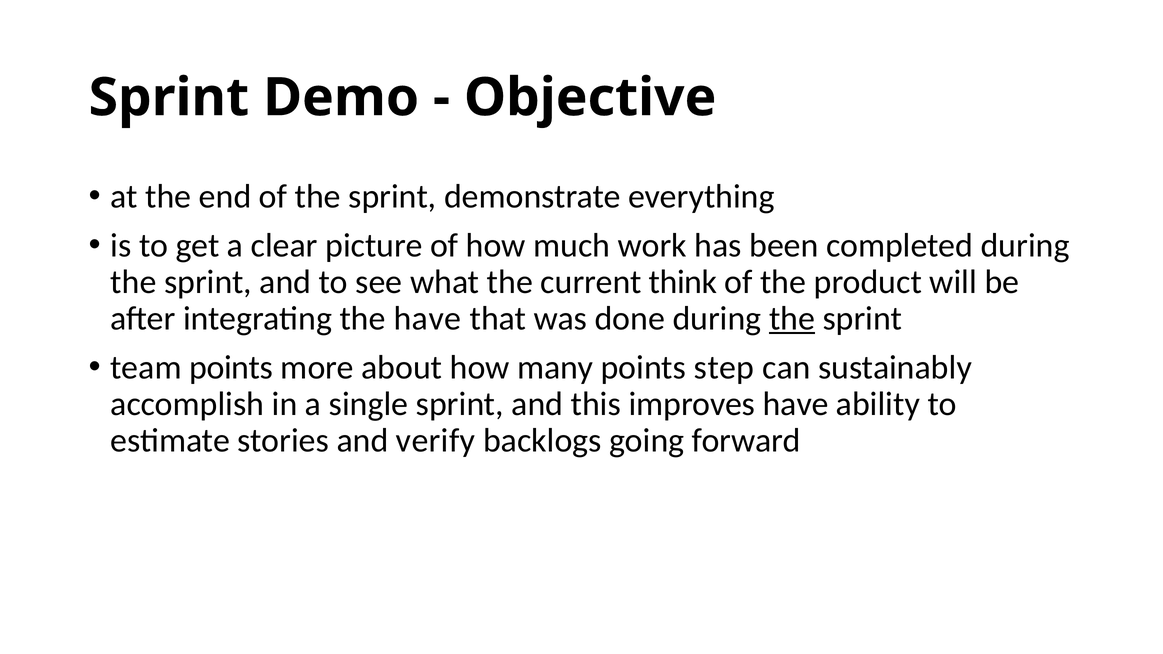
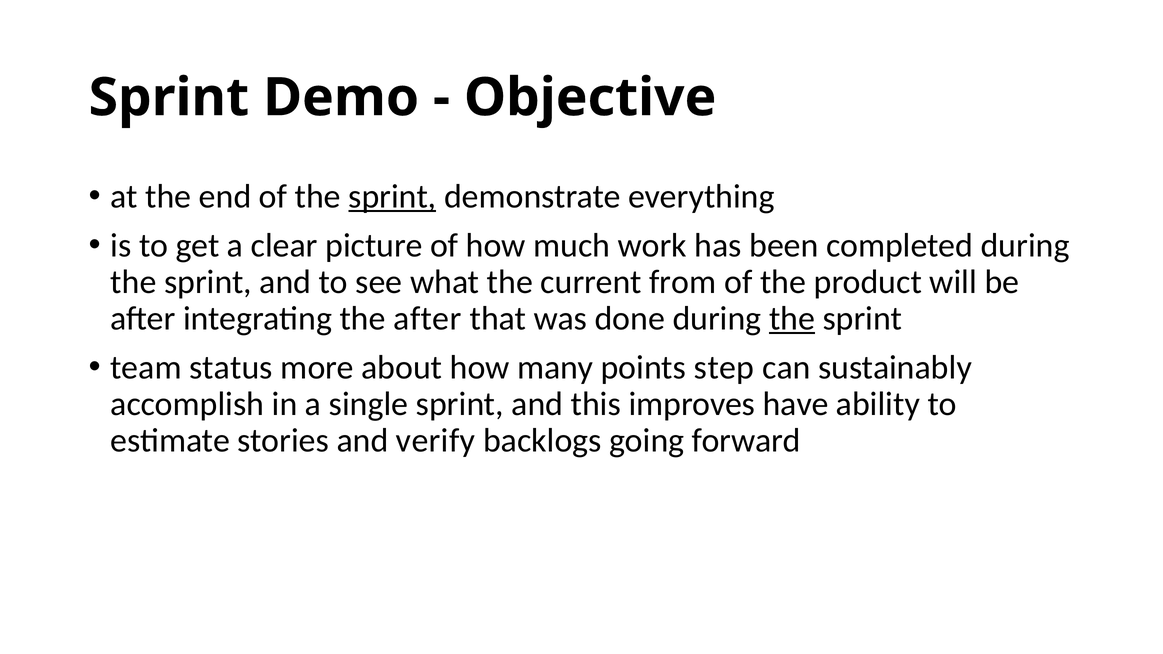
sprint at (392, 197) underline: none -> present
think: think -> from
the have: have -> after
team points: points -> status
